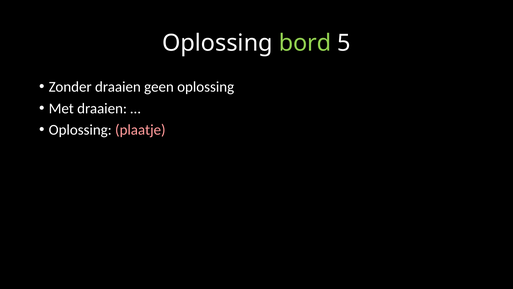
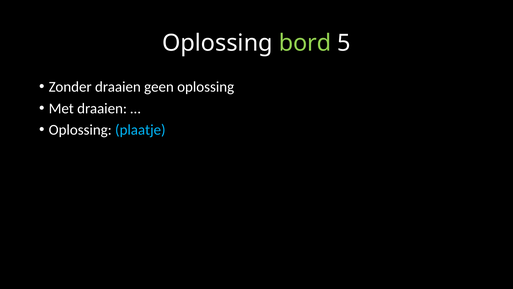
plaatje colour: pink -> light blue
